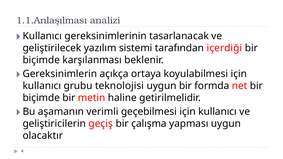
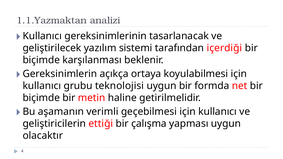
1.1.Anlaşılması: 1.1.Anlaşılması -> 1.1.Yazmaktan
geçiş: geçiş -> ettiği
